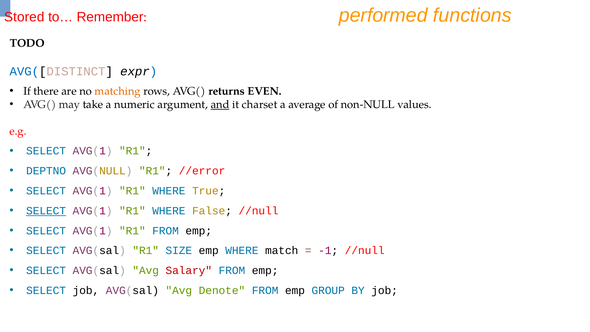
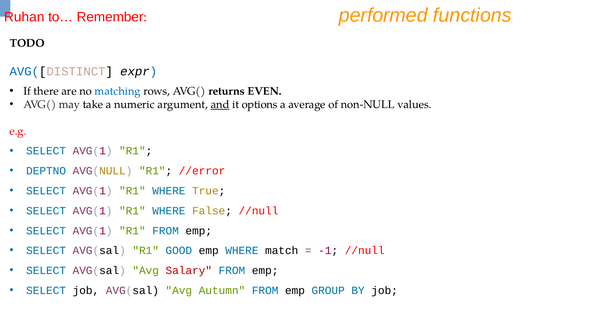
Stored: Stored -> Ruhan
matching colour: orange -> blue
charset: charset -> options
SELECT at (46, 211) underline: present -> none
SIZE: SIZE -> GOOD
Denote: Denote -> Autumn
